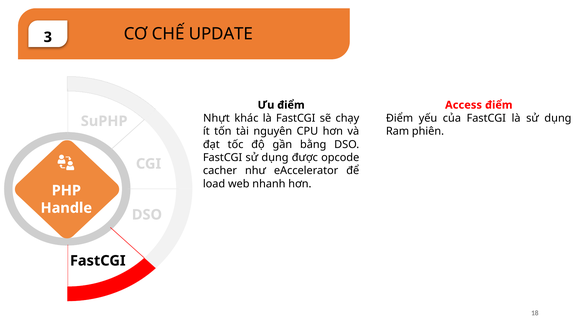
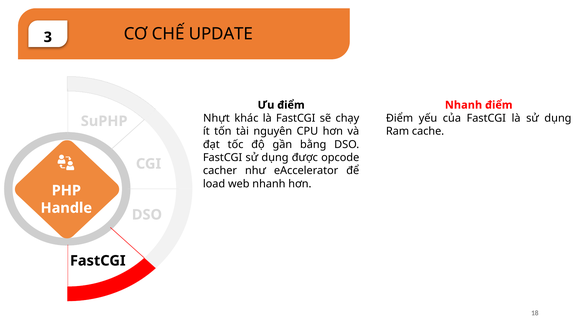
Access at (464, 105): Access -> Nhanh
phiên: phiên -> cache
